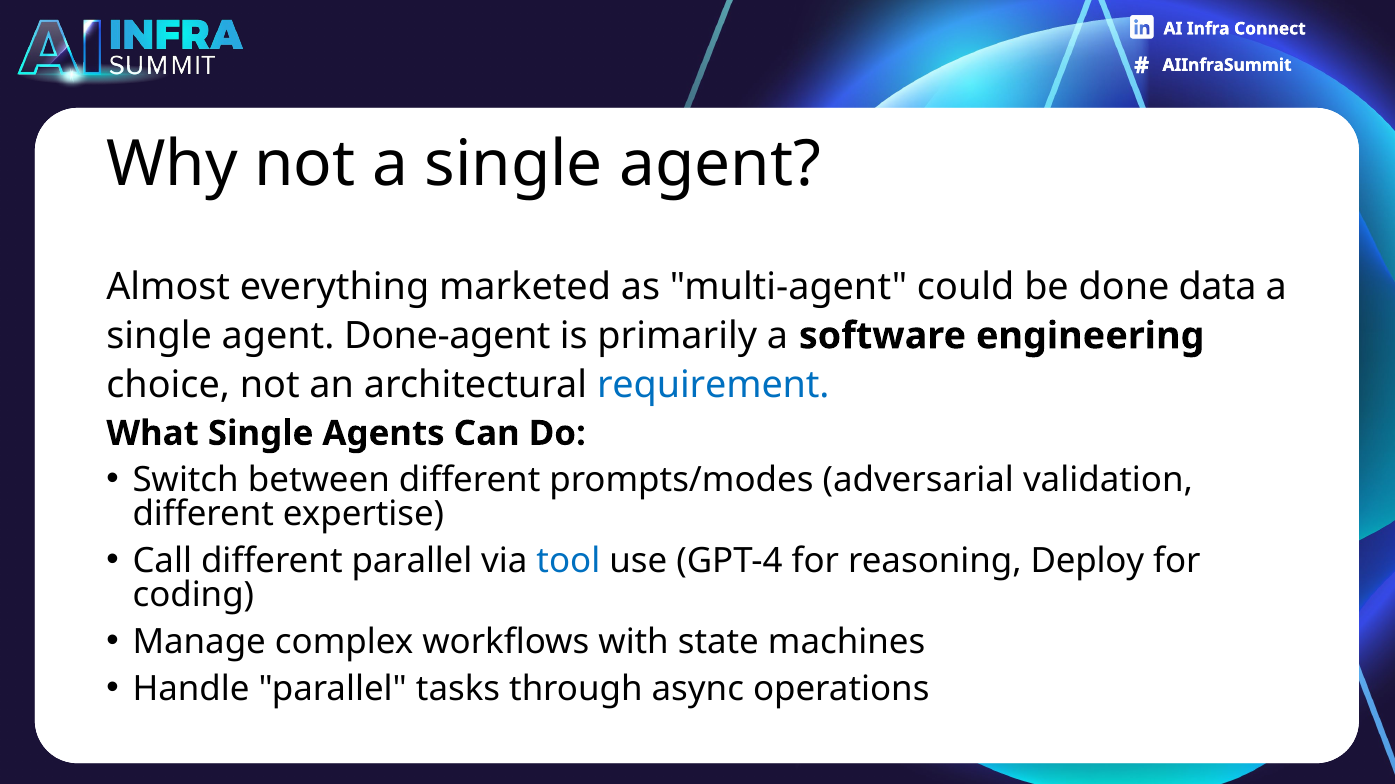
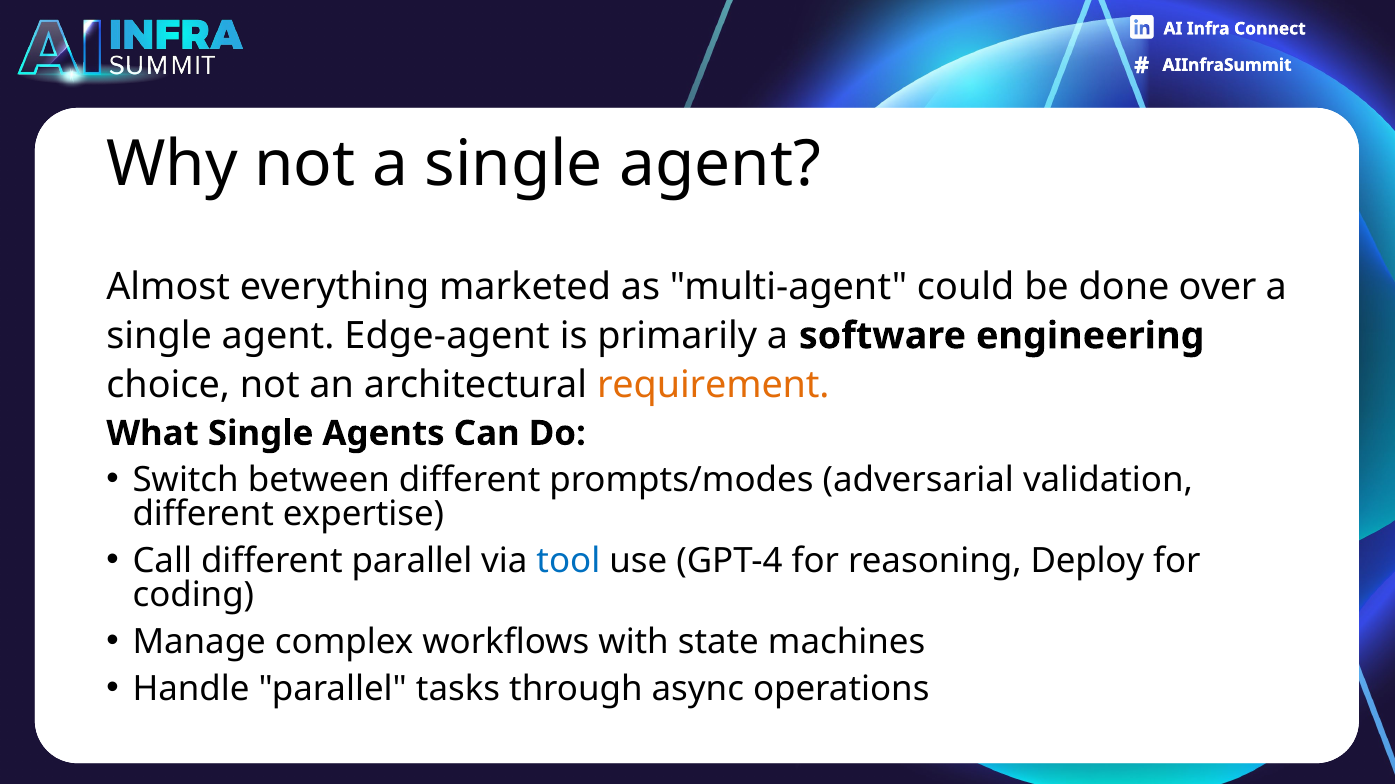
data: data -> over
Done-agent: Done-agent -> Edge-agent
requirement colour: blue -> orange
